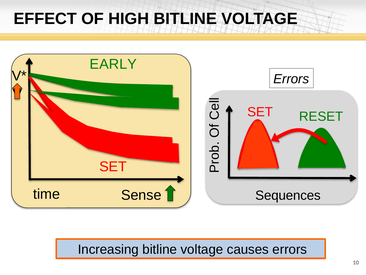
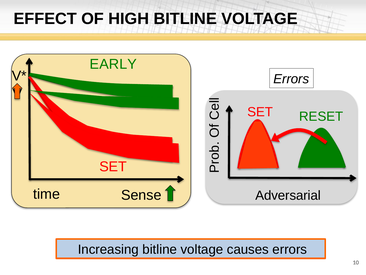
Sequences: Sequences -> Adversarial
